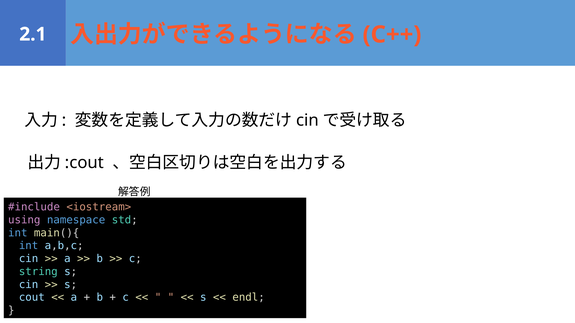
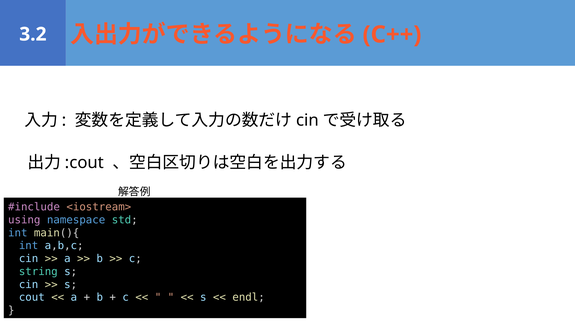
2.1: 2.1 -> 3.2
